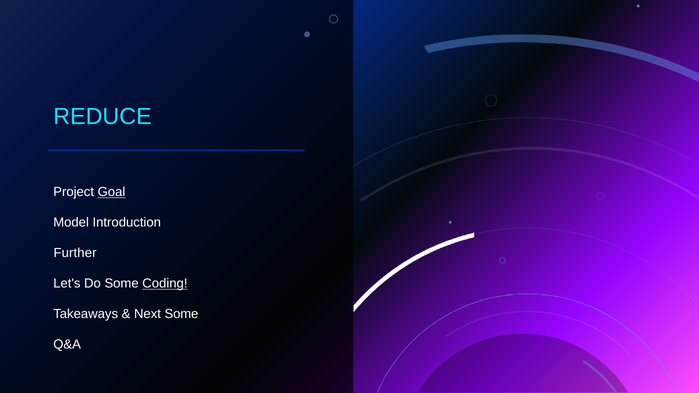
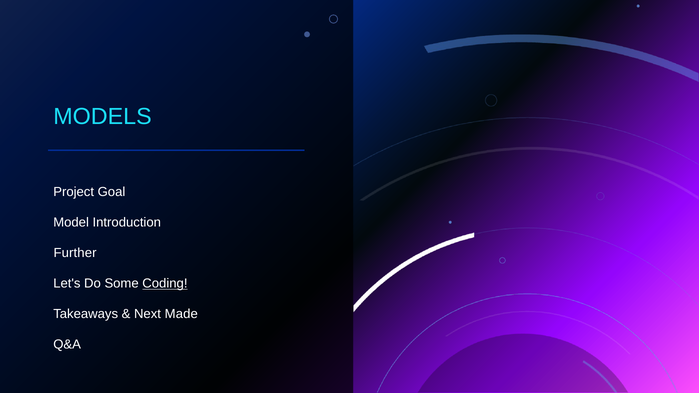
REDUCE: REDUCE -> MODELS
Goal underline: present -> none
Next Some: Some -> Made
